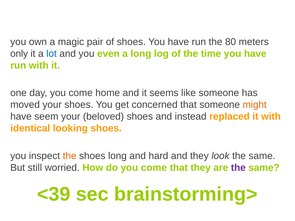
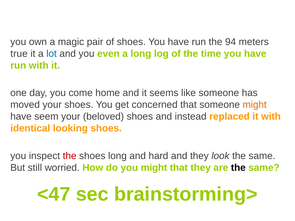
80: 80 -> 94
only: only -> true
the at (70, 156) colour: orange -> red
do you come: come -> might
the at (238, 168) colour: purple -> black
<39: <39 -> <47
